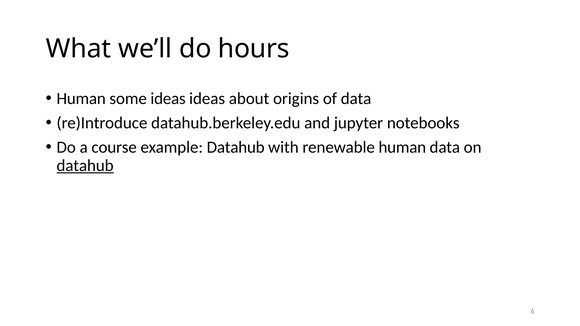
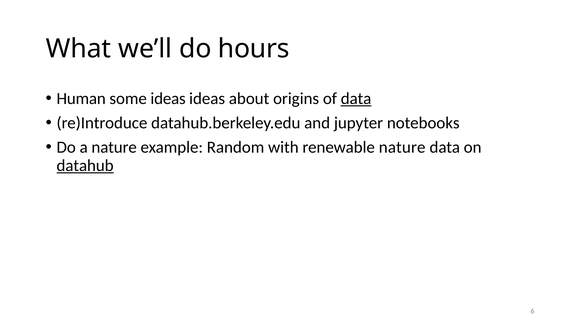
data at (356, 99) underline: none -> present
a course: course -> nature
example Datahub: Datahub -> Random
renewable human: human -> nature
